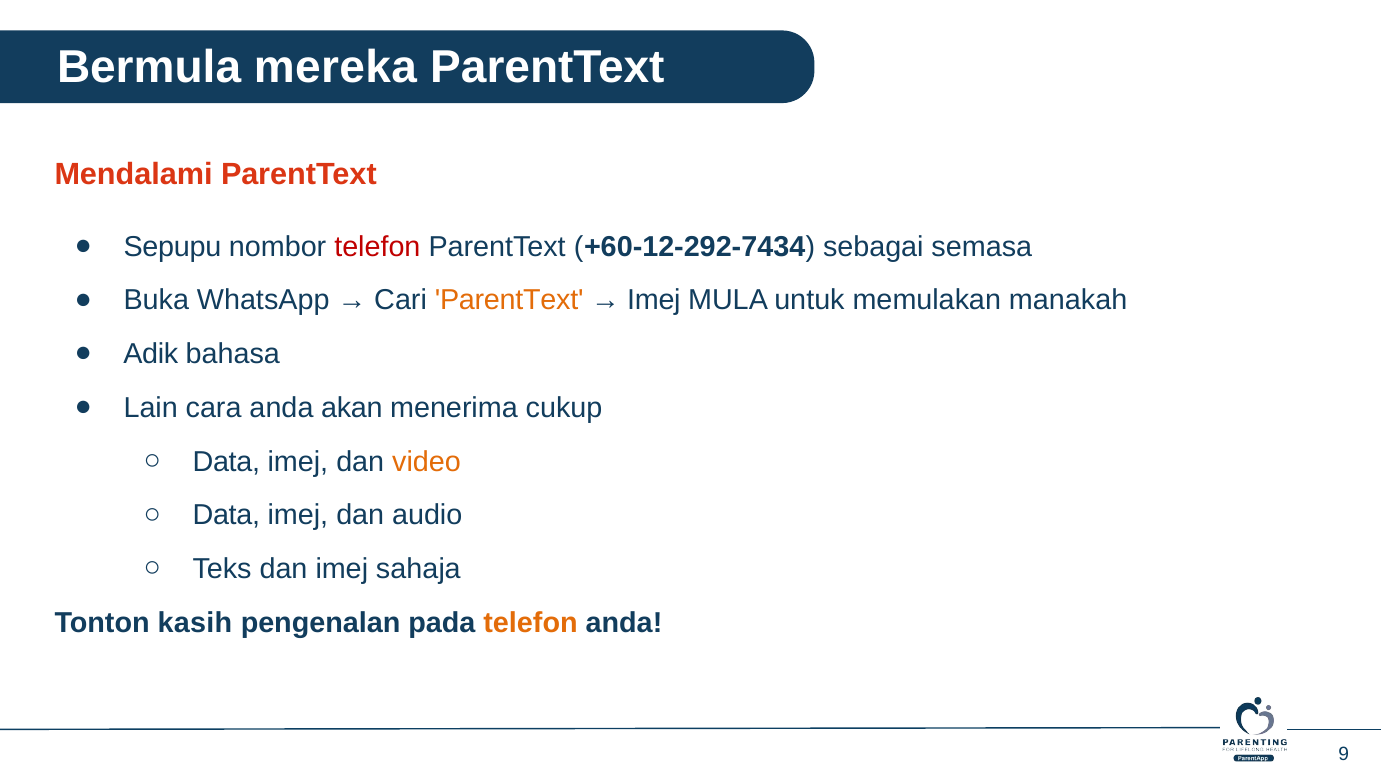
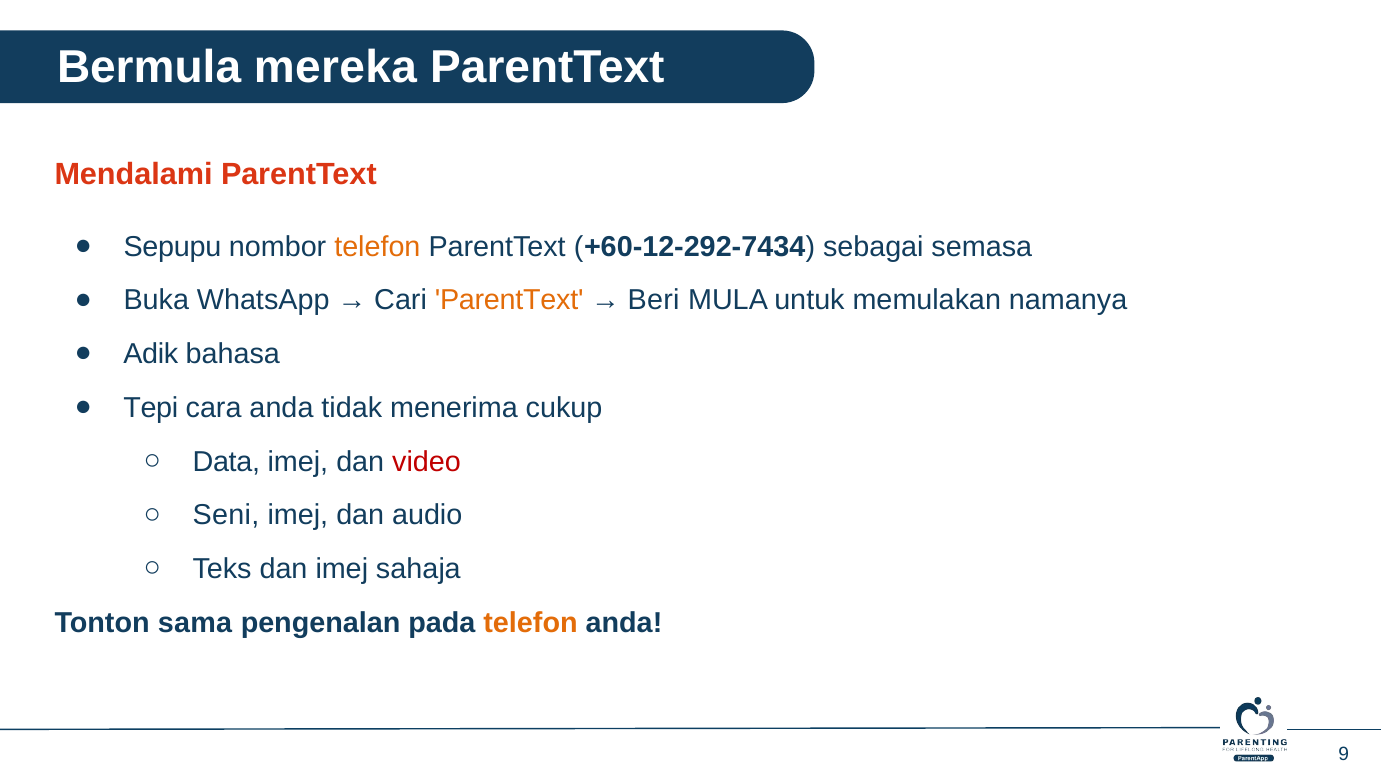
telefon at (377, 247) colour: red -> orange
Imej at (654, 300): Imej -> Beri
manakah: manakah -> namanya
Lain: Lain -> Tepi
akan: akan -> tidak
video colour: orange -> red
Data at (226, 515): Data -> Seni
kasih: kasih -> sama
